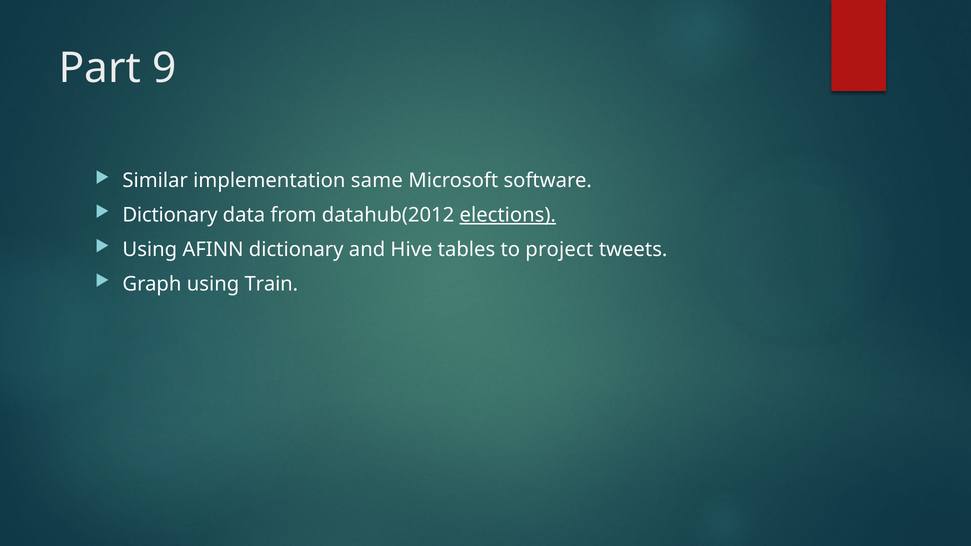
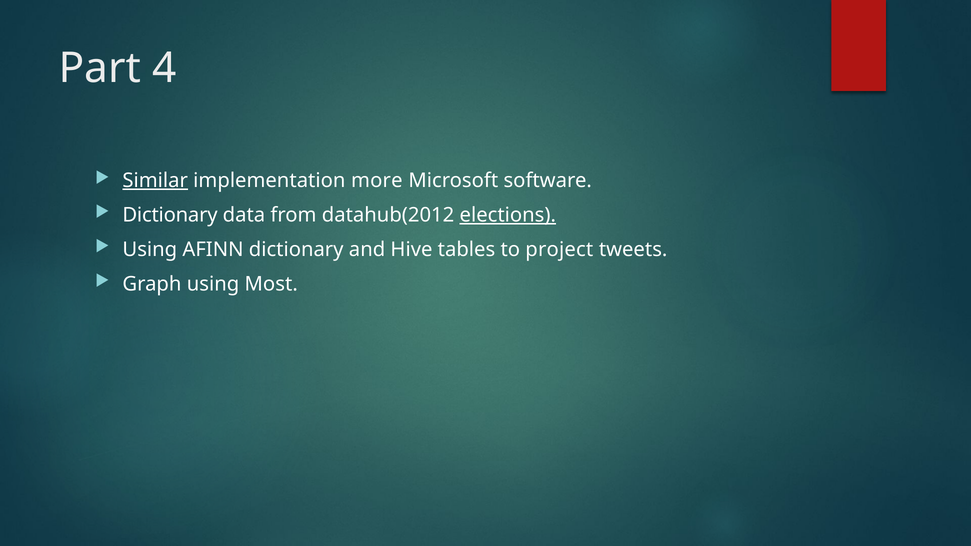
9: 9 -> 4
Similar underline: none -> present
same: same -> more
Train: Train -> Most
